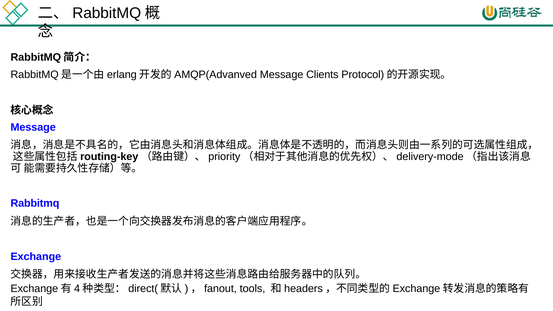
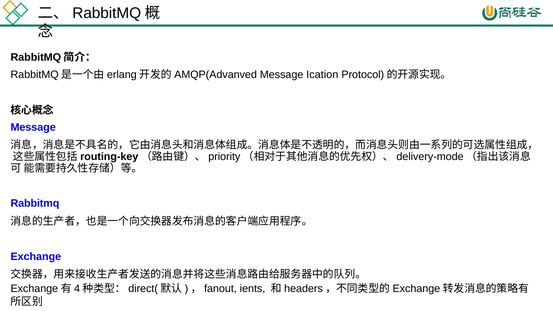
Clients: Clients -> Ication
tools: tools -> ients
